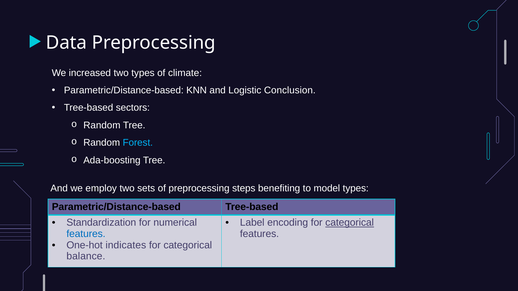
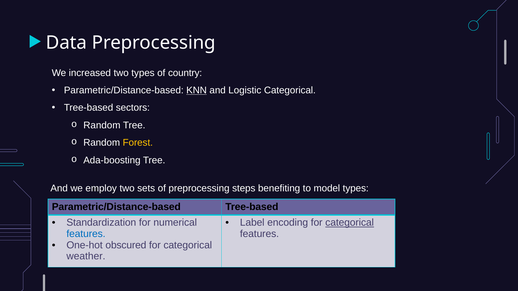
climate: climate -> country
KNN underline: none -> present
Logistic Conclusion: Conclusion -> Categorical
Forest colour: light blue -> yellow
indicates: indicates -> obscured
balance: balance -> weather
